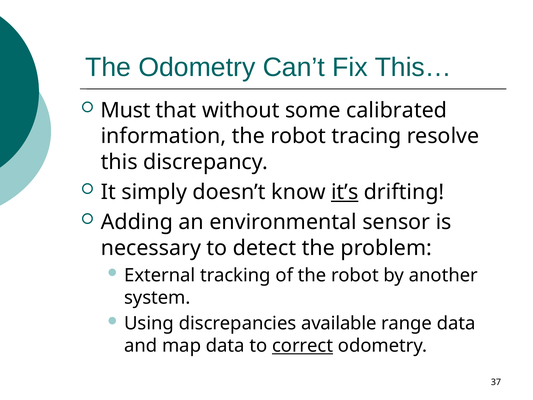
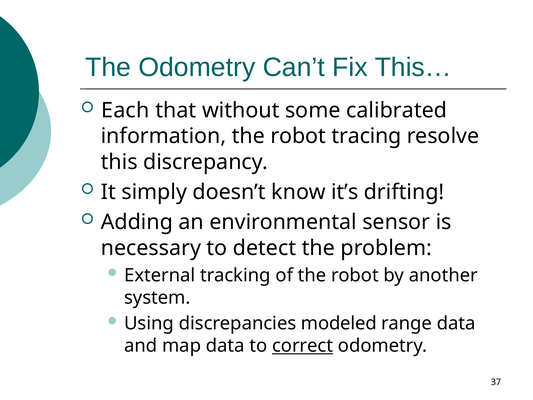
Must: Must -> Each
it’s underline: present -> none
available: available -> modeled
